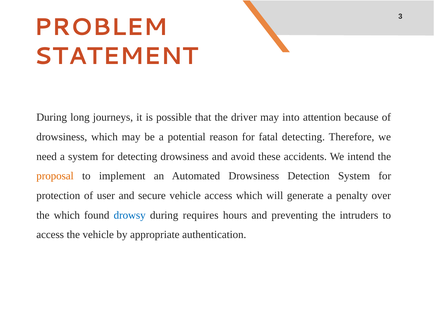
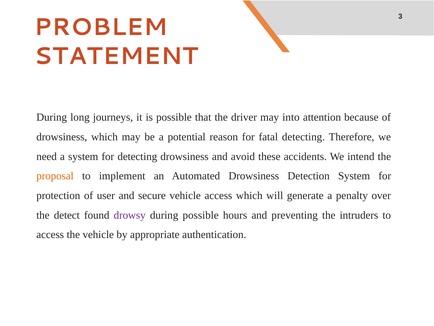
the which: which -> detect
drowsy colour: blue -> purple
during requires: requires -> possible
